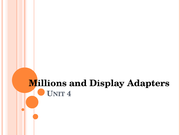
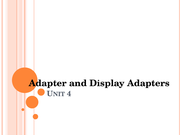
Millions: Millions -> Adapter
